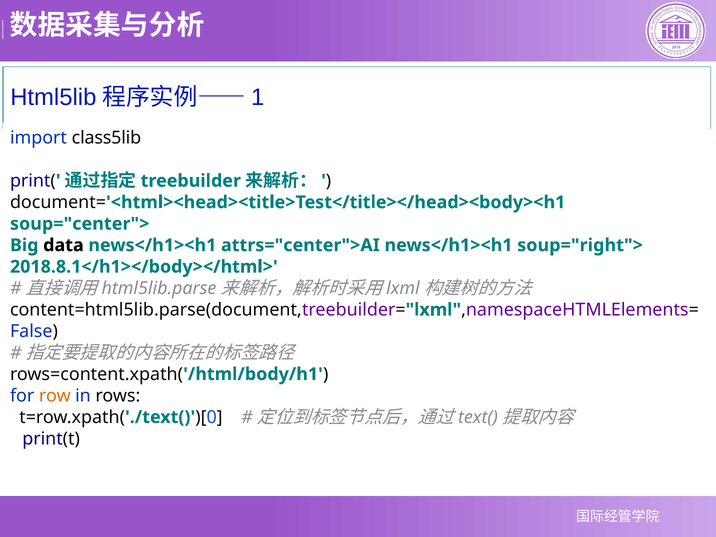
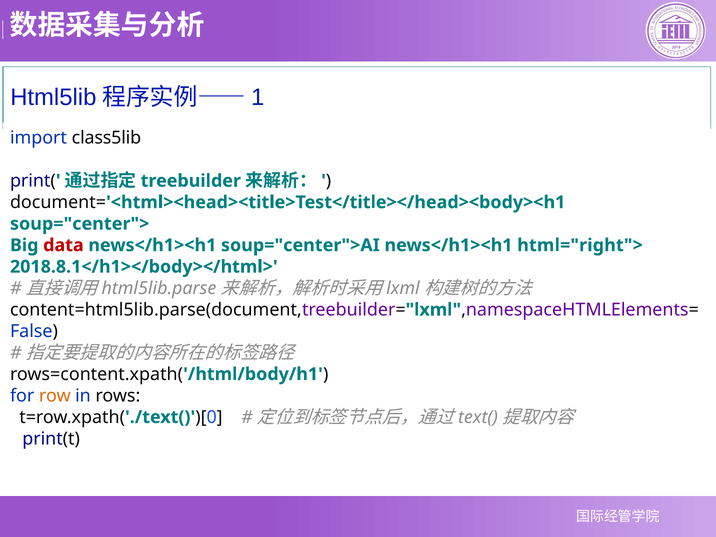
data colour: black -> red
attrs="center">AI: attrs="center">AI -> soup="center">AI
soup="right">: soup="right"> -> html="right">
